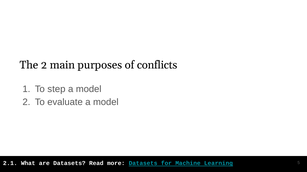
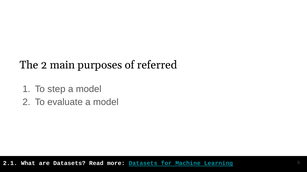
conflicts: conflicts -> referred
